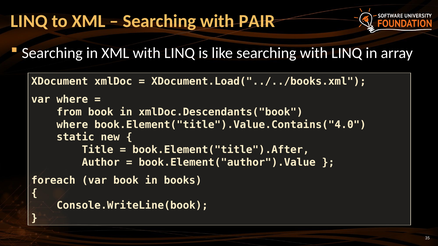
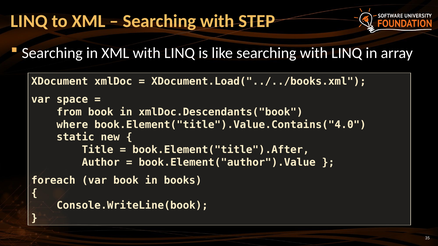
PAIR: PAIR -> STEP
var where: where -> space
